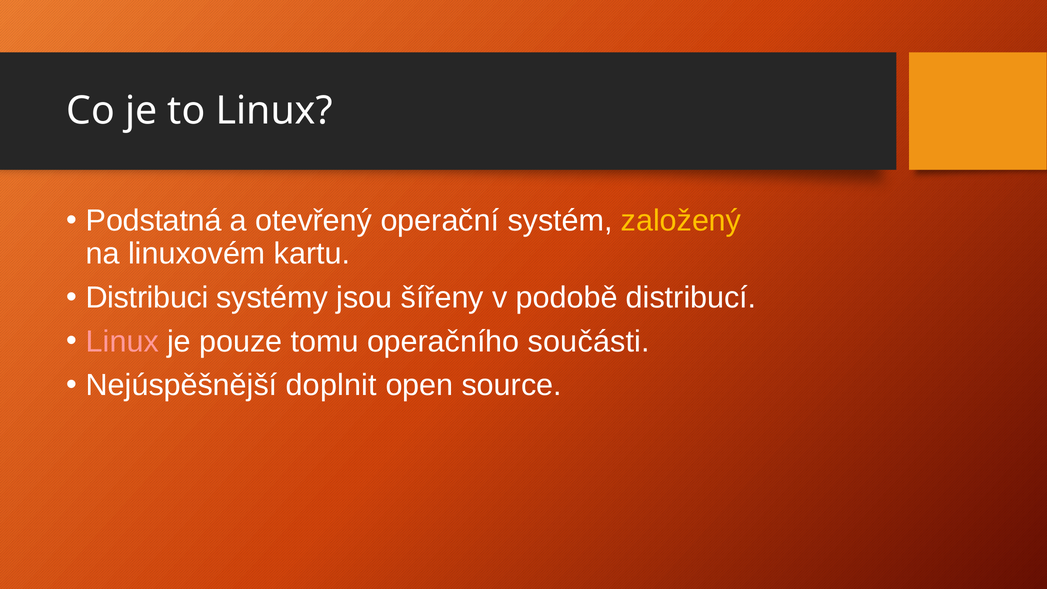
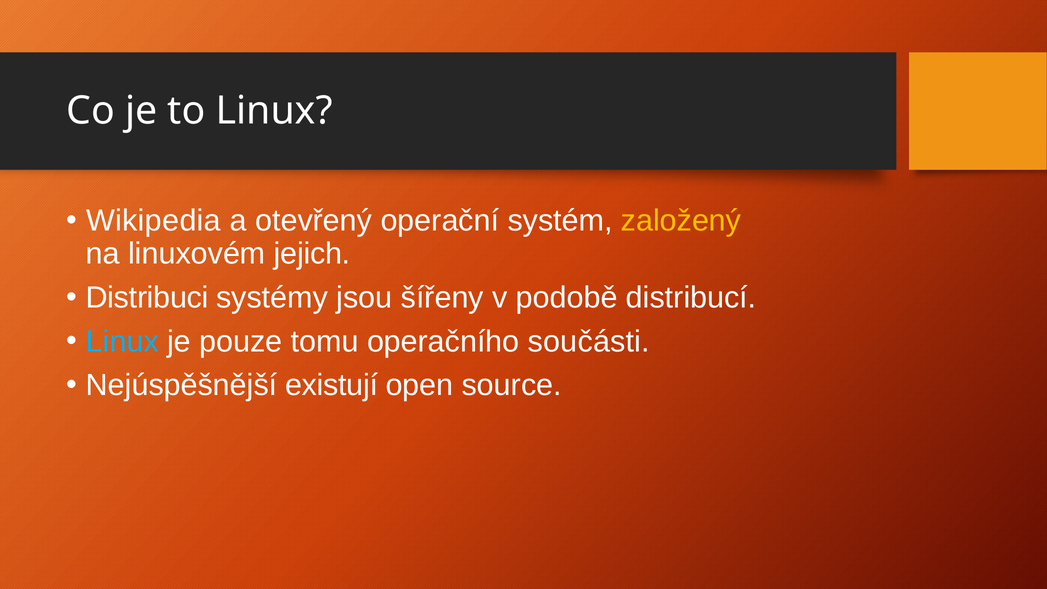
Podstatná: Podstatná -> Wikipedia
kartu: kartu -> jejich
Linux at (122, 341) colour: pink -> light blue
doplnit: doplnit -> existují
